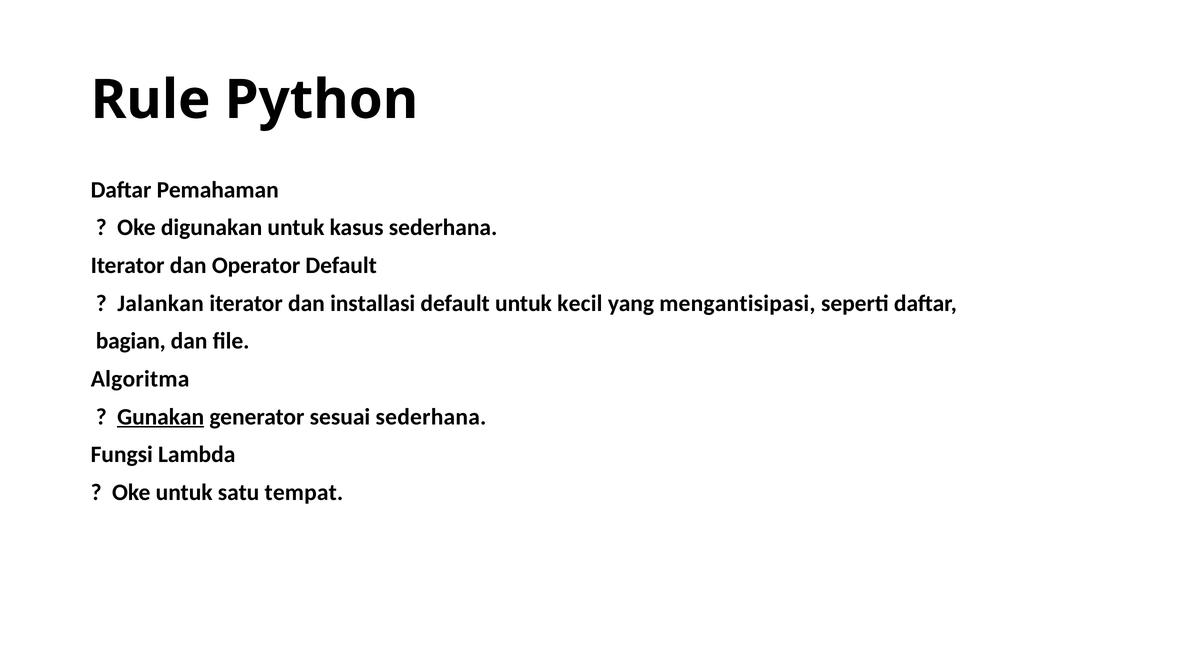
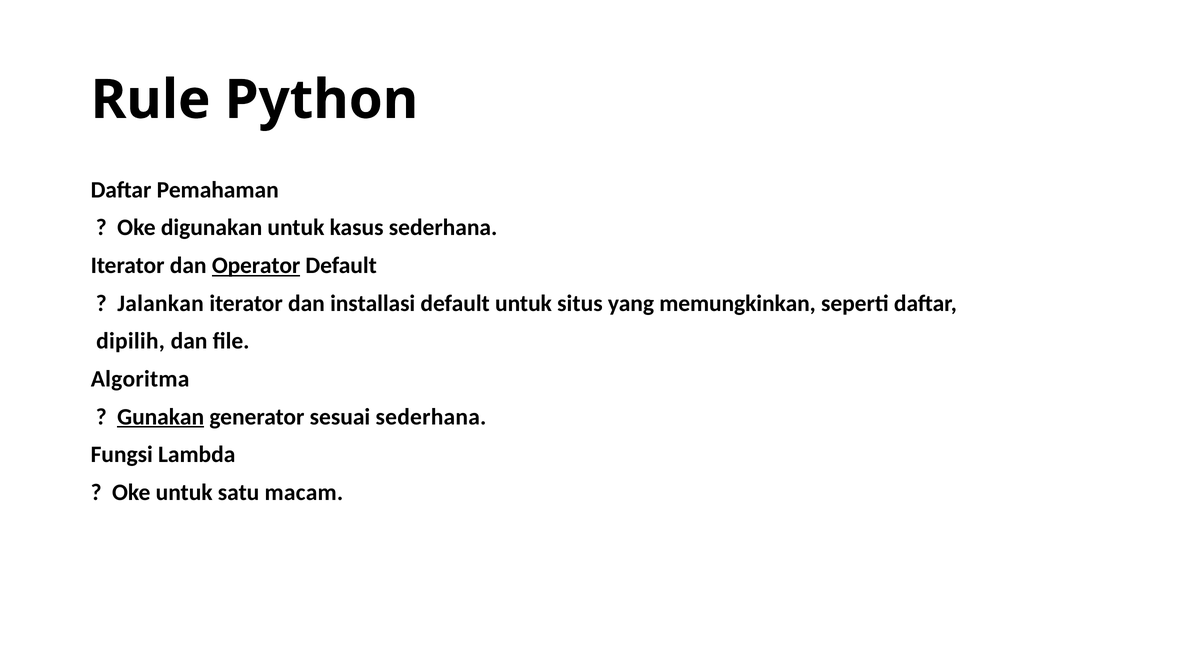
Operator underline: none -> present
kecil: kecil -> situs
mengantisipasi: mengantisipasi -> memungkinkan
bagian: bagian -> dipilih
tempat: tempat -> macam
